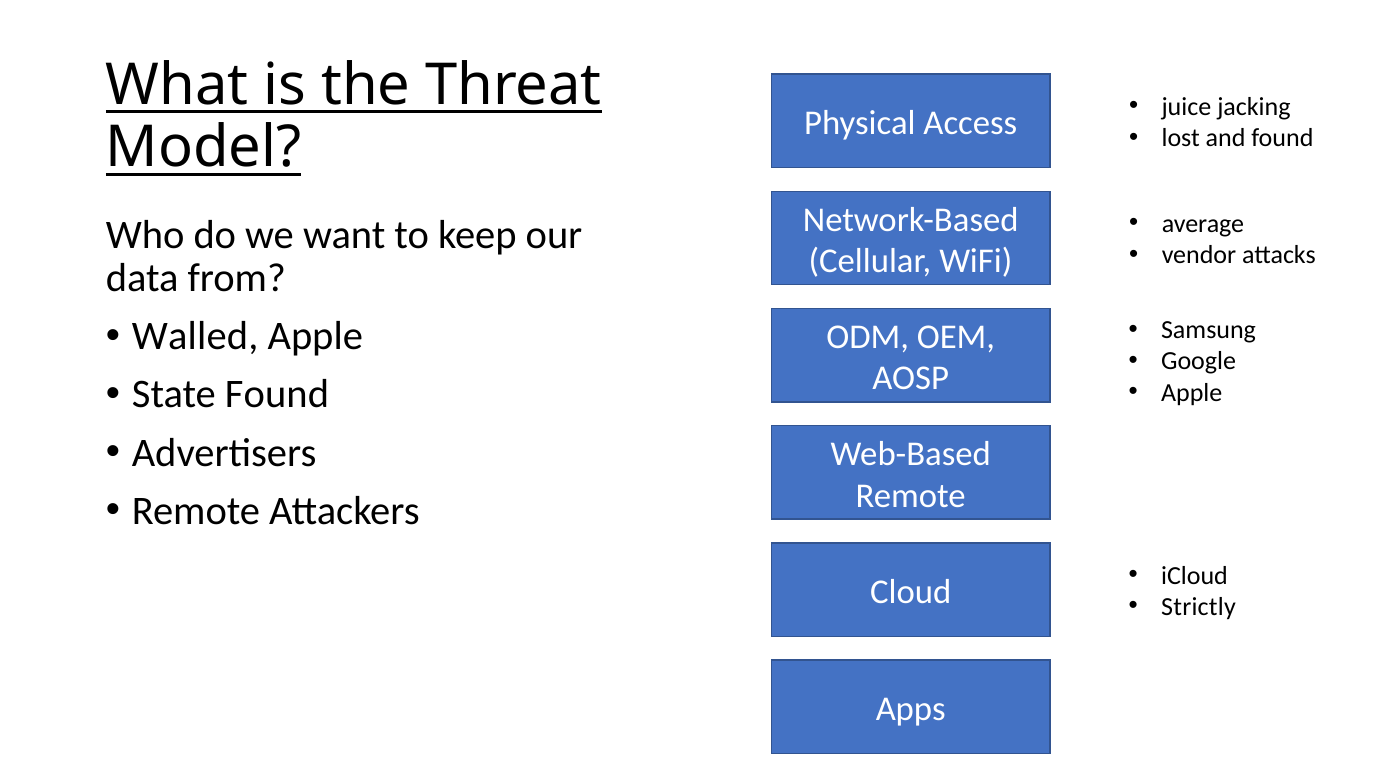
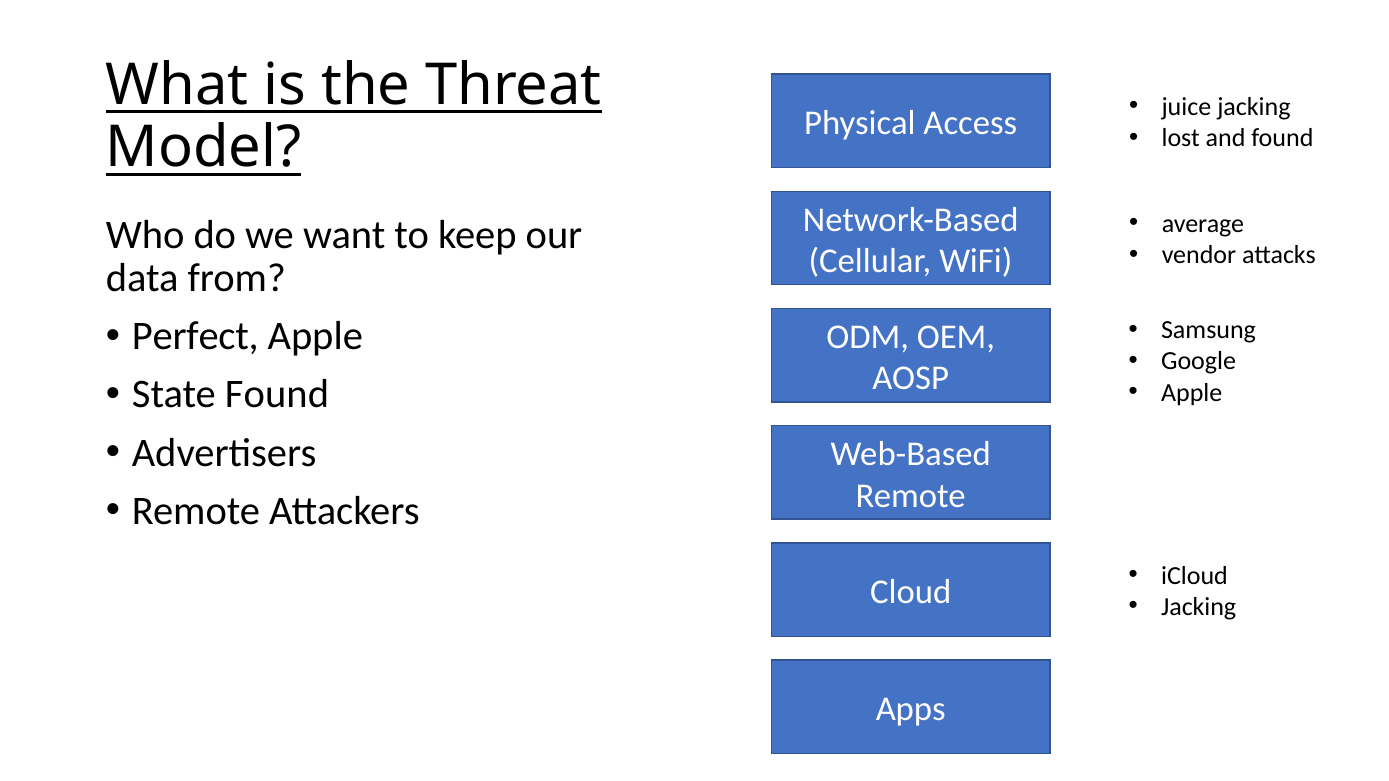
Walled: Walled -> Perfect
Strictly at (1198, 607): Strictly -> Jacking
